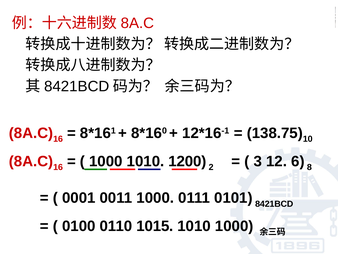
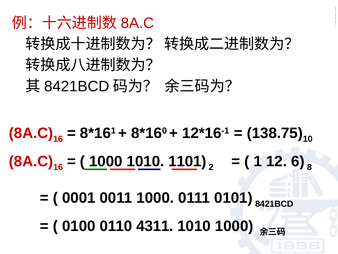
1200: 1200 -> 1101
3: 3 -> 1
1015: 1015 -> 4311
